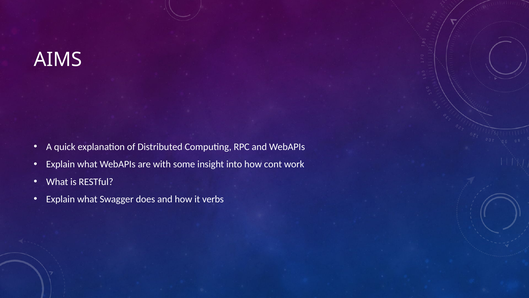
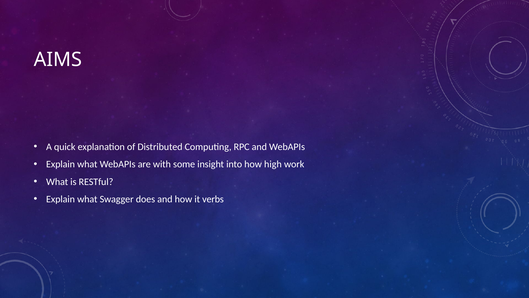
cont: cont -> high
